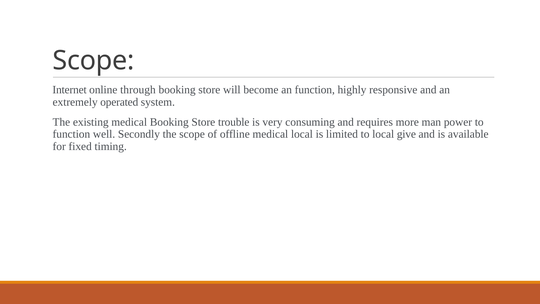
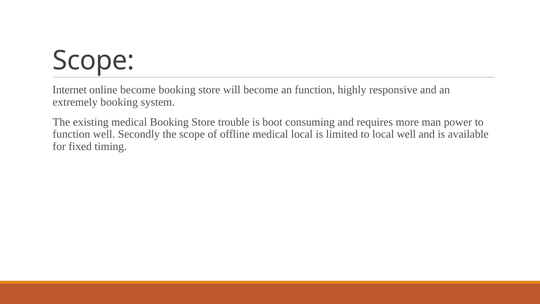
online through: through -> become
extremely operated: operated -> booking
very: very -> boot
local give: give -> well
